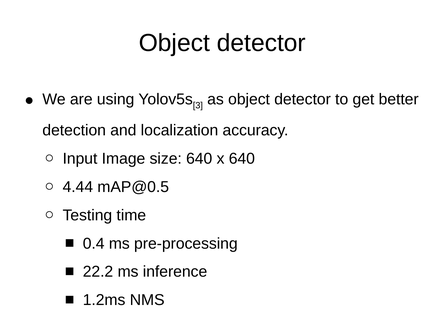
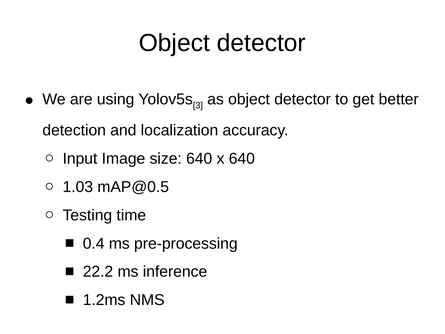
4.44: 4.44 -> 1.03
